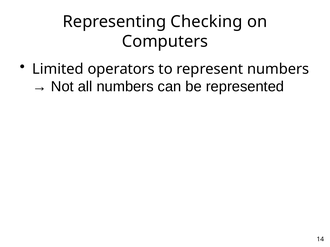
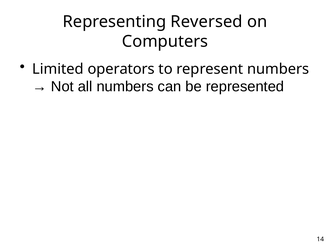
Checking: Checking -> Reversed
